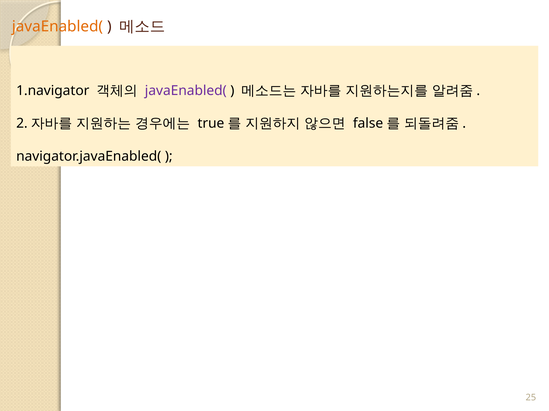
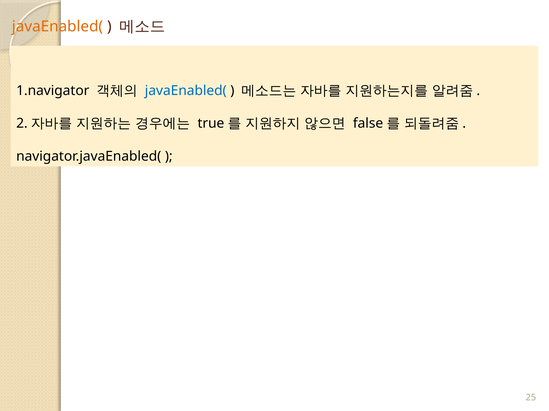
javaEnabled( at (186, 91) colour: purple -> blue
